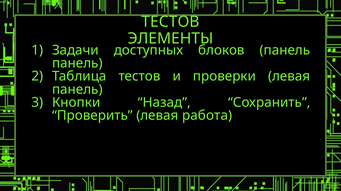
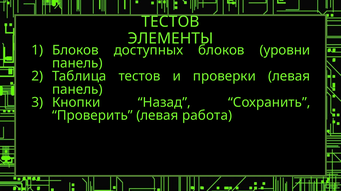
Задачи at (75, 50): Задачи -> Блоков
блоков панель: панель -> уровни
